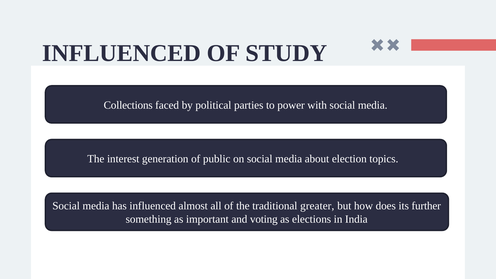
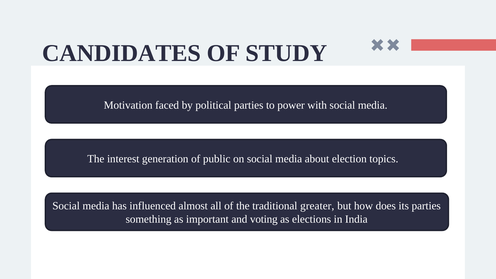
INFLUENCED at (122, 53): INFLUENCED -> CANDIDATES
Collections: Collections -> Motivation
its further: further -> parties
